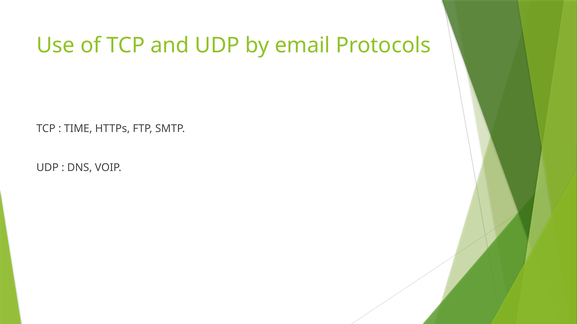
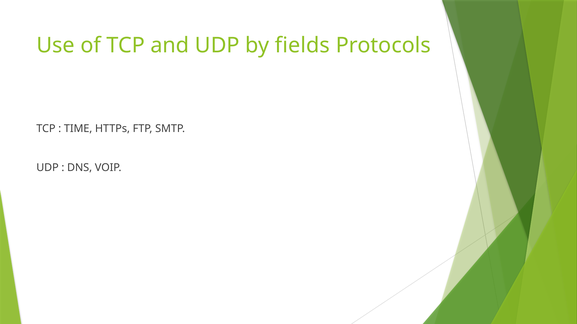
email: email -> fields
